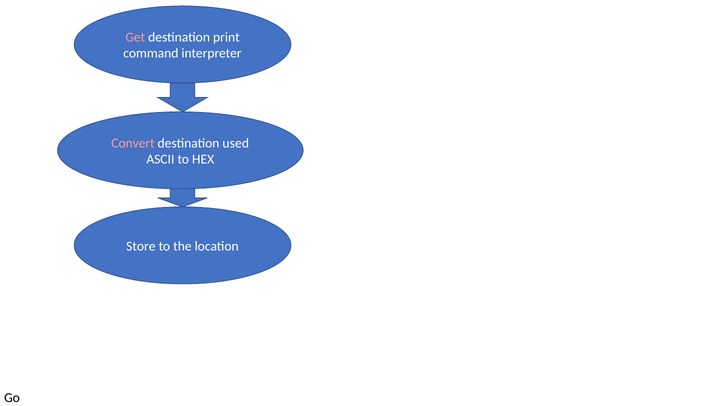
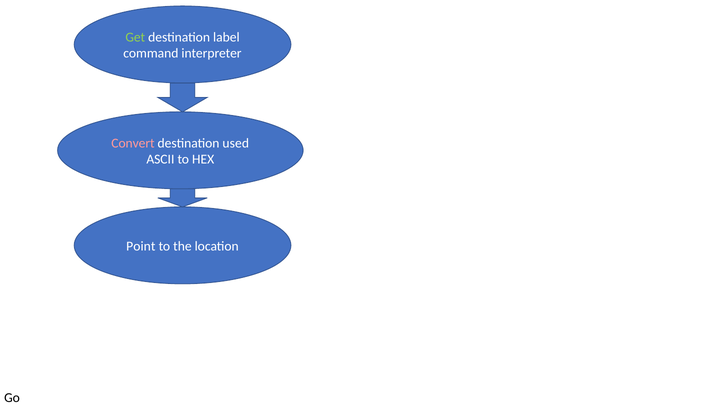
Get colour: pink -> light green
print: print -> label
Store: Store -> Point
